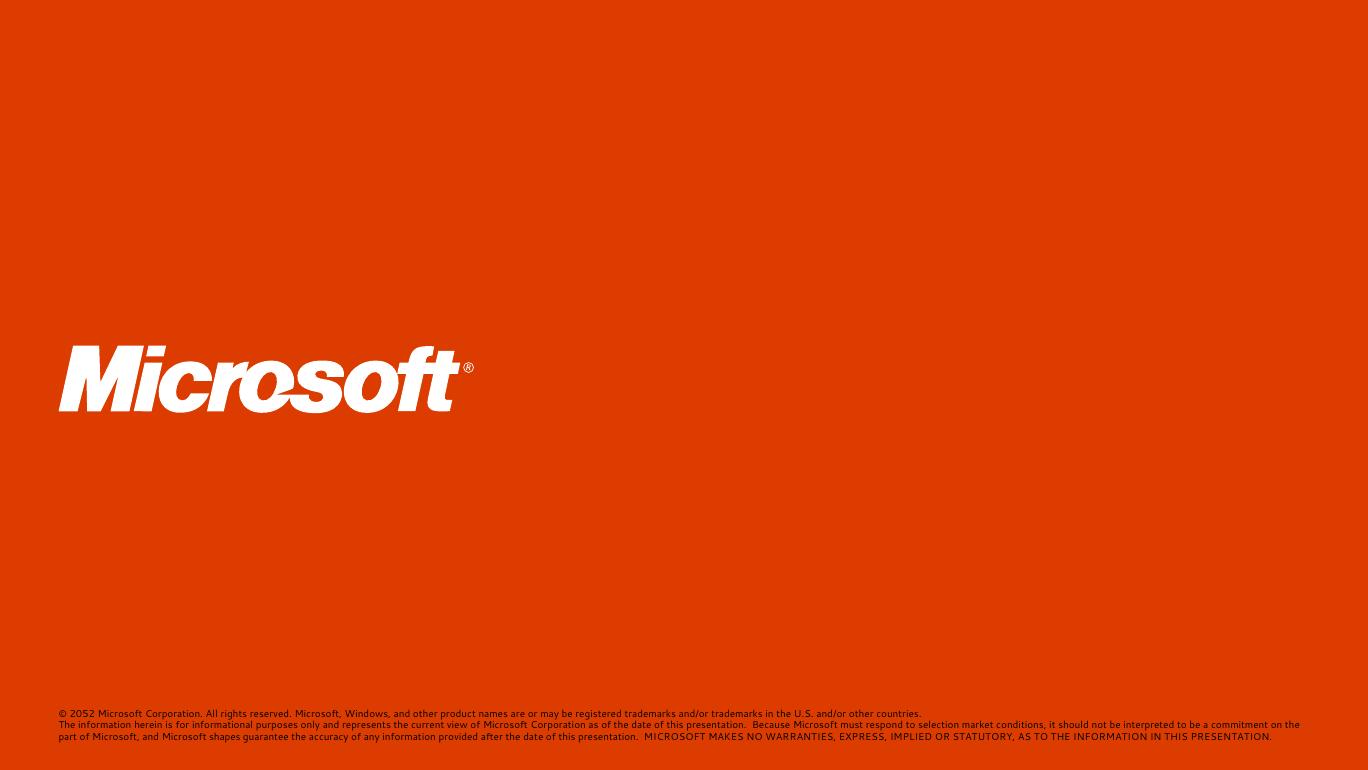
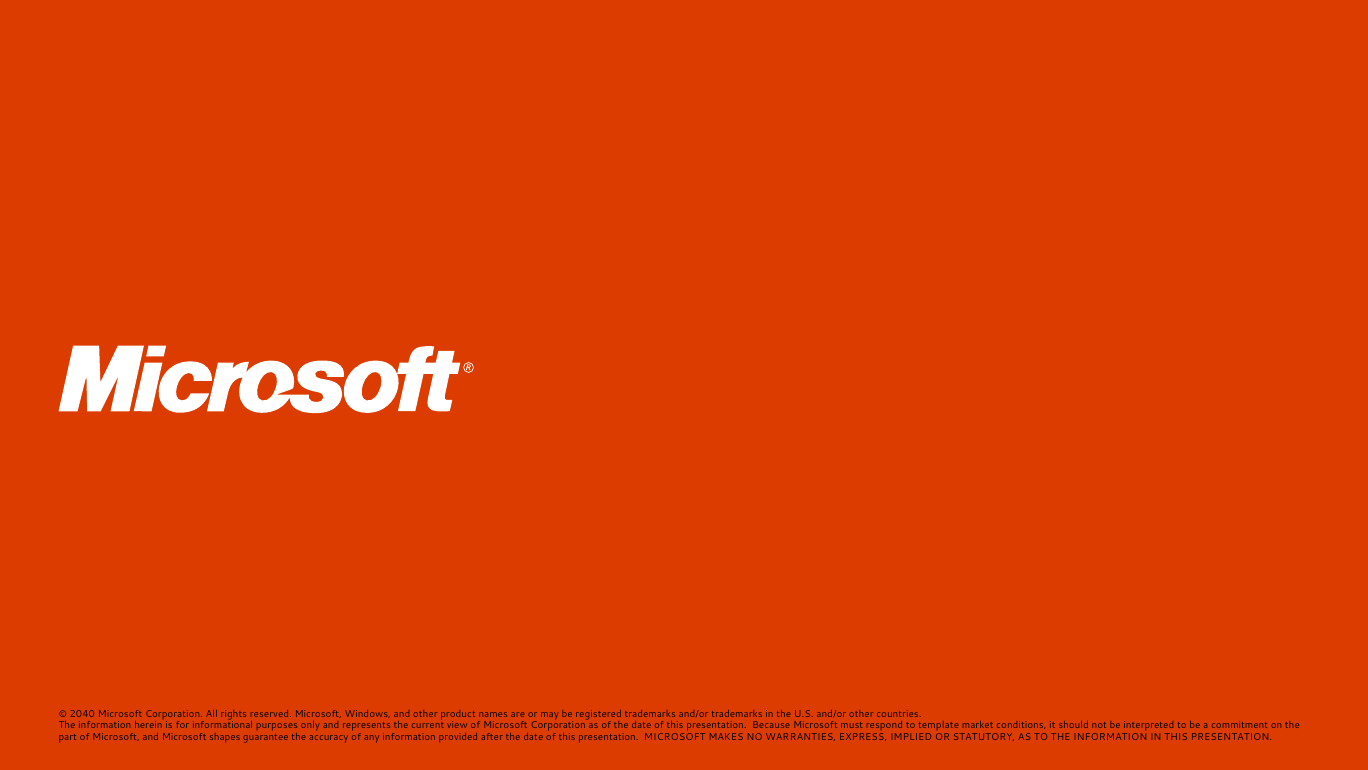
2052: 2052 -> 2040
selection: selection -> template
